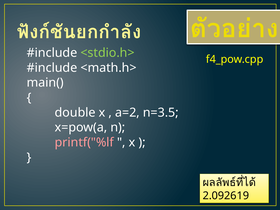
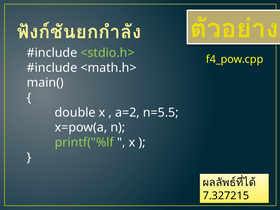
n=3.5: n=3.5 -> n=5.5
printf("%lf colour: pink -> light green
2.092619: 2.092619 -> 7.327215
